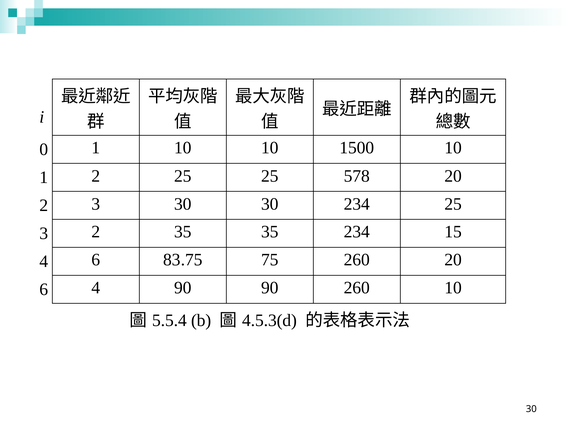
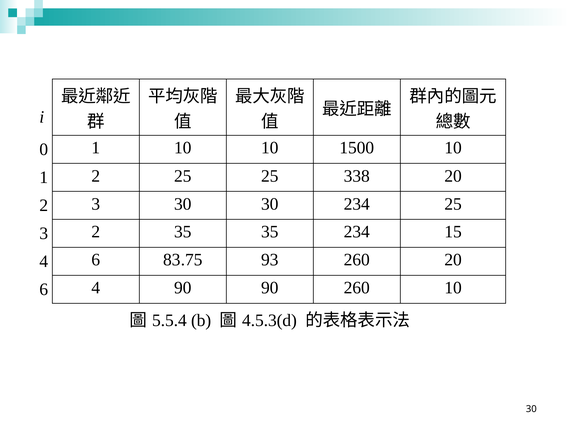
578: 578 -> 338
75: 75 -> 93
